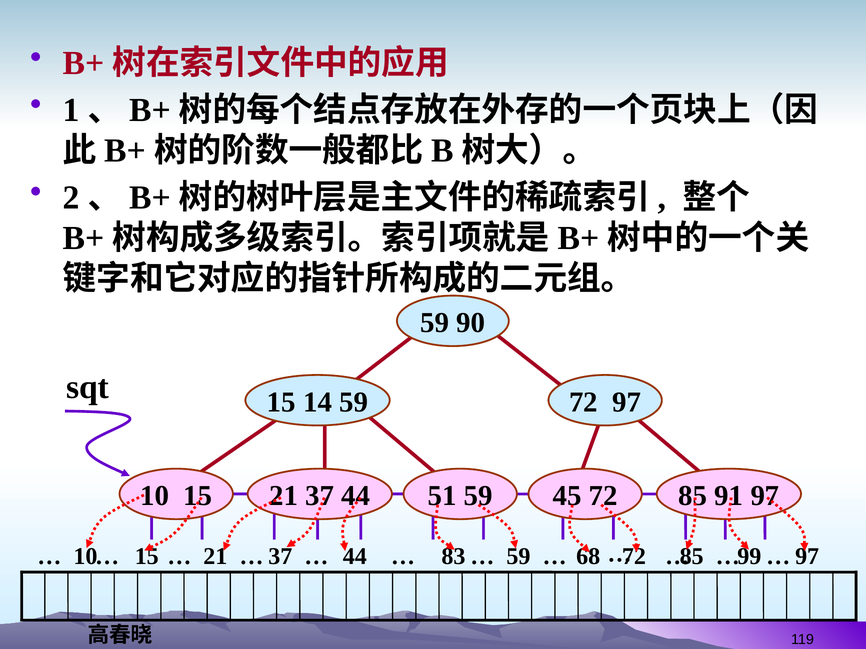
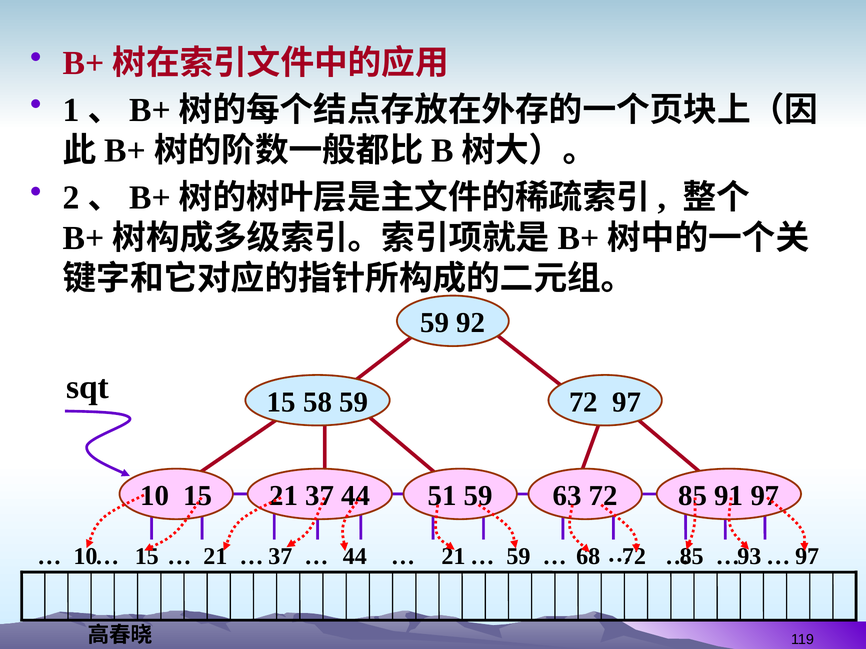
90: 90 -> 92
14: 14 -> 58
45: 45 -> 63
21 83: 83 -> 21
99: 99 -> 93
